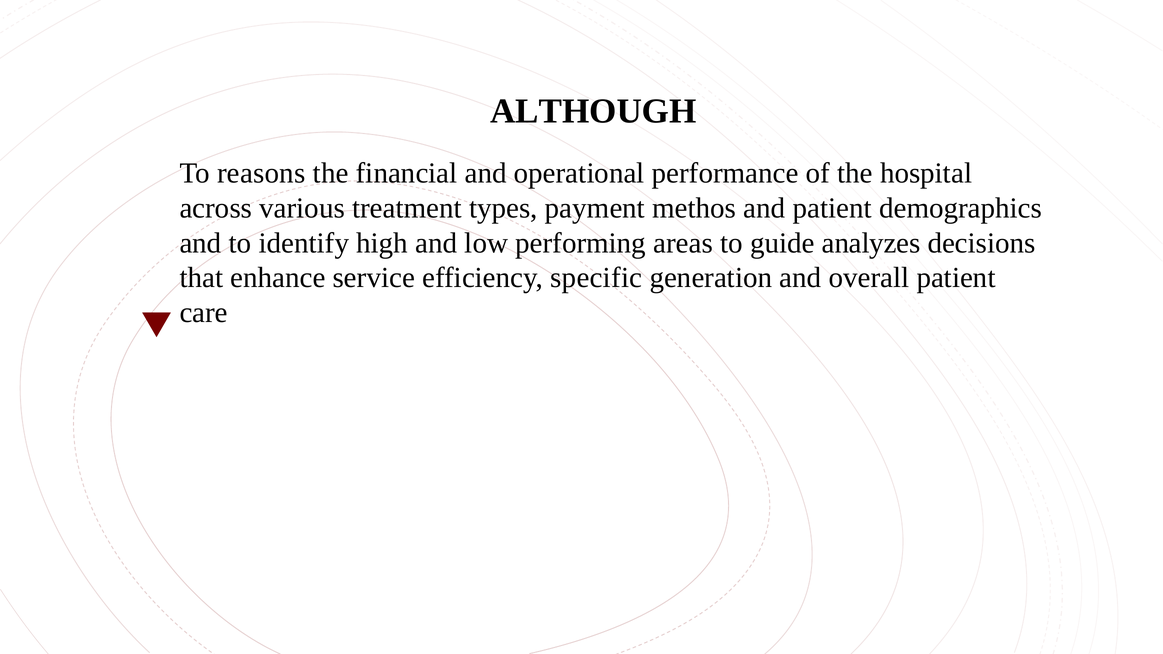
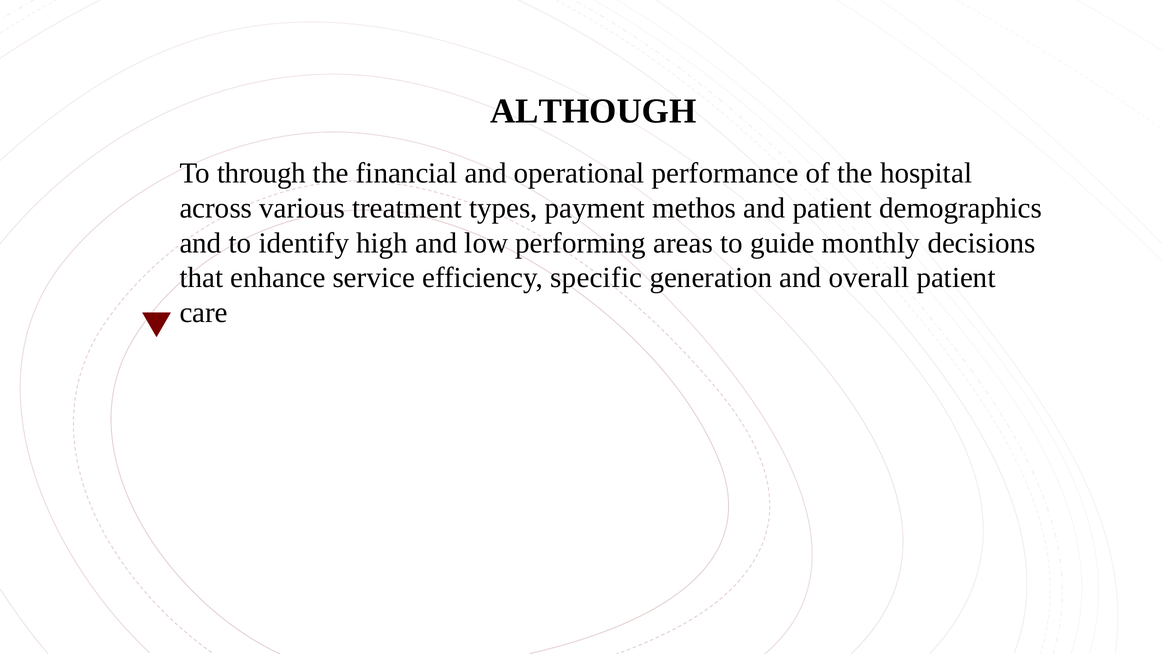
reasons: reasons -> through
analyzes: analyzes -> monthly
